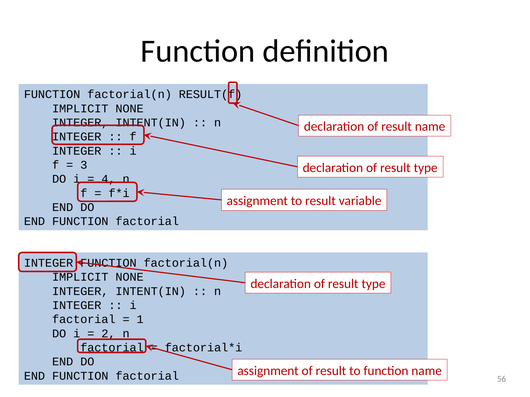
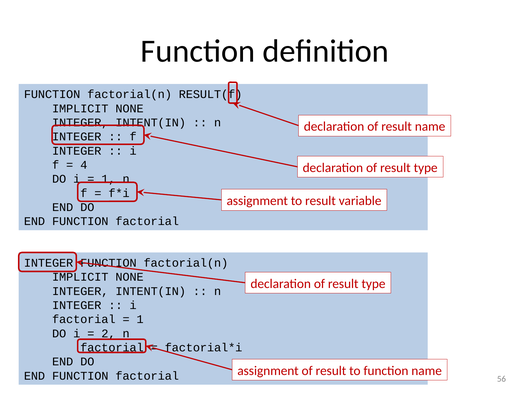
3: 3 -> 4
4 at (108, 179): 4 -> 1
